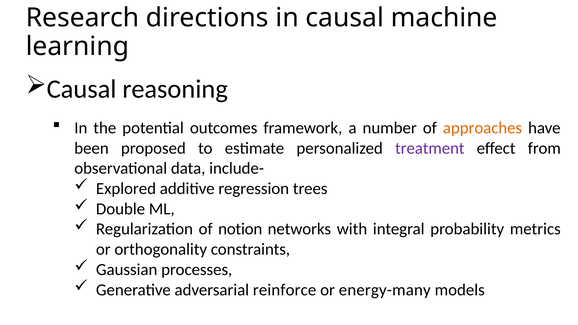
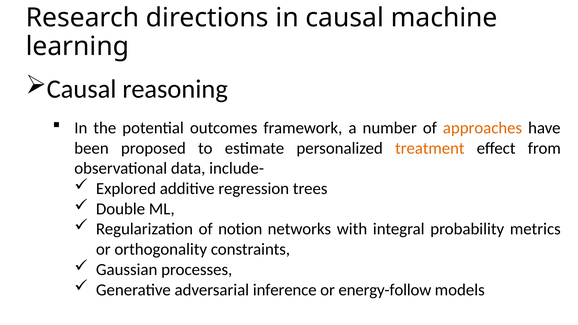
treatment colour: purple -> orange
reinforce: reinforce -> inference
energy-many: energy-many -> energy-follow
